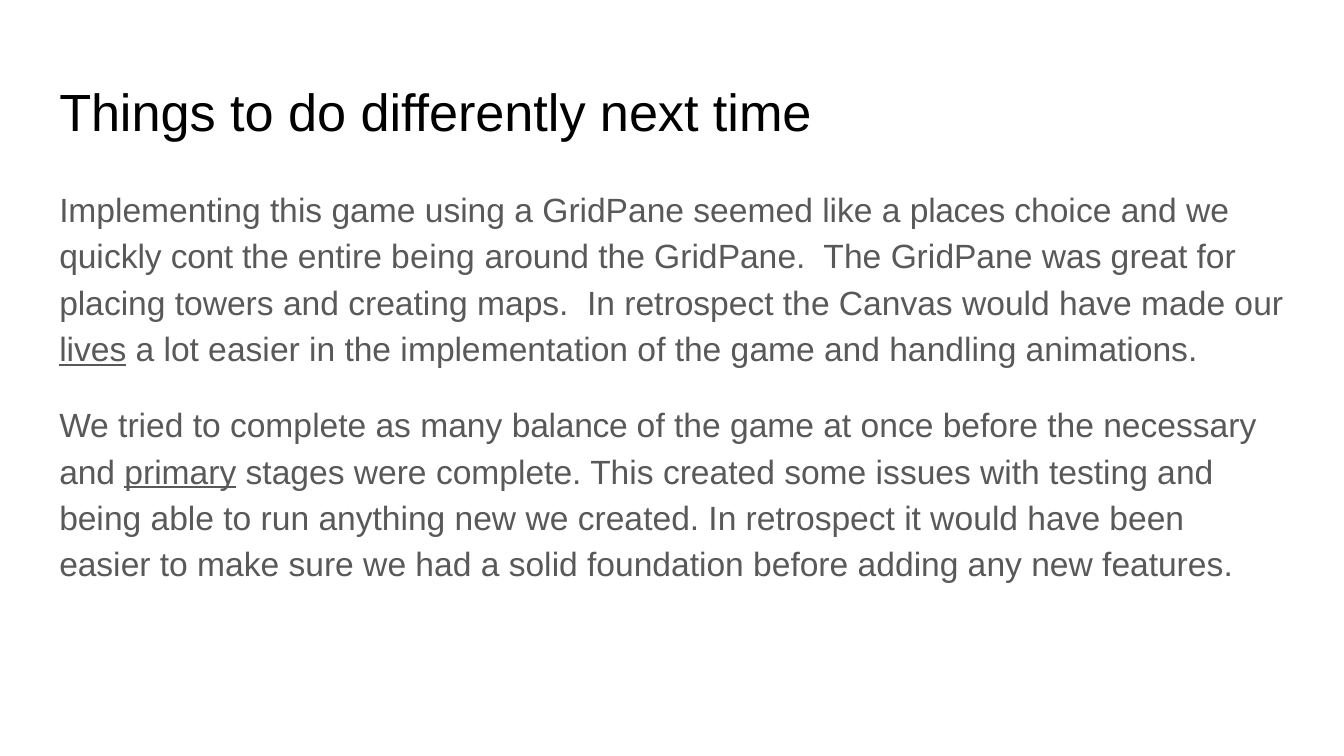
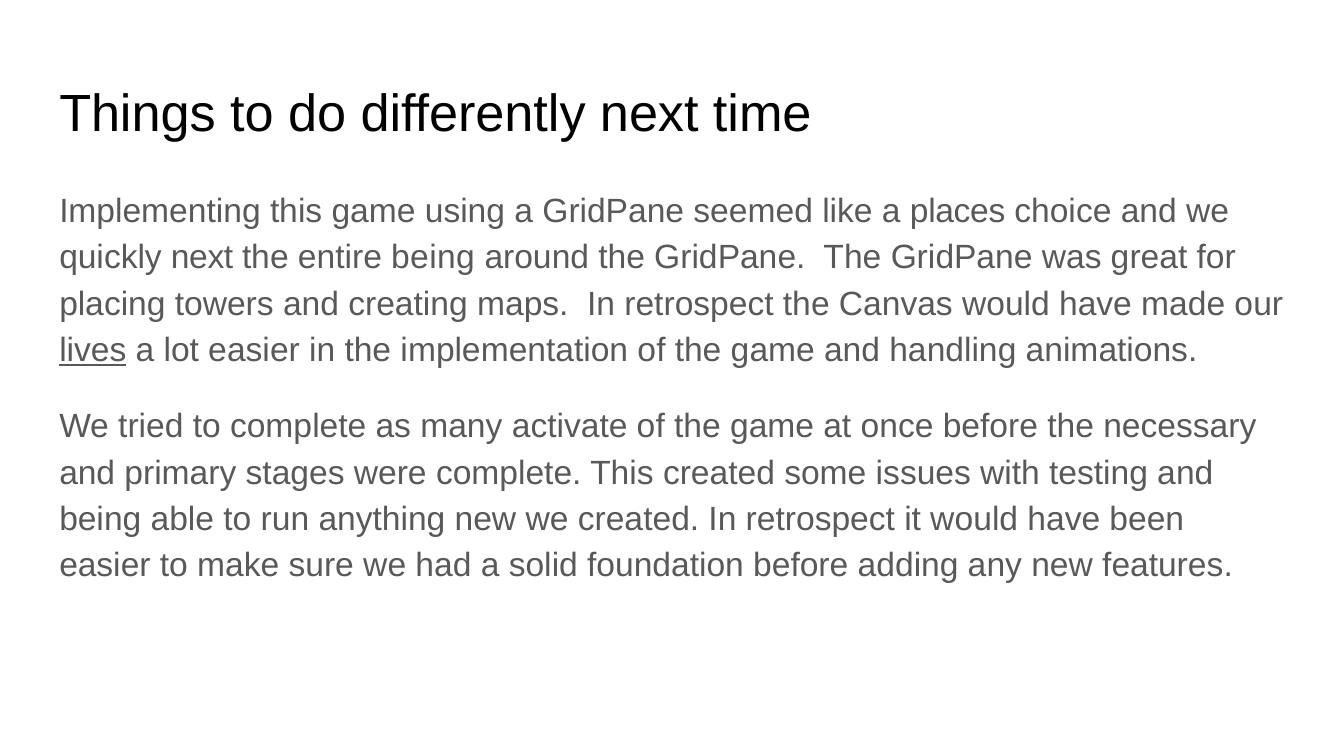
quickly cont: cont -> next
balance: balance -> activate
primary underline: present -> none
